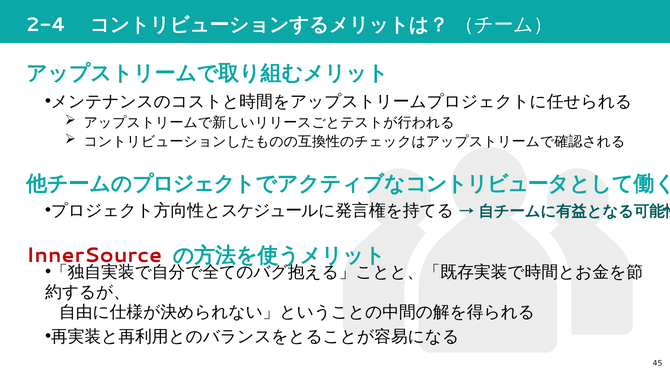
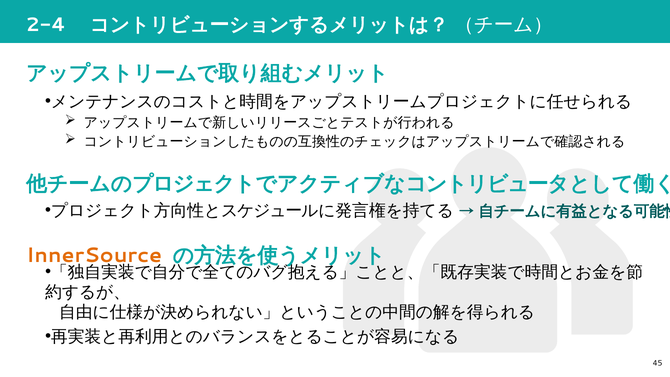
InnerSource colour: red -> orange
